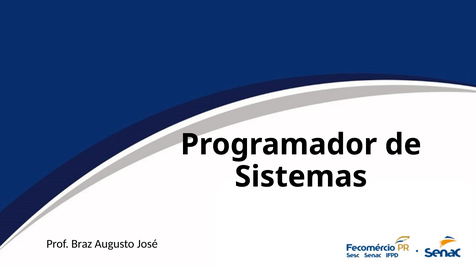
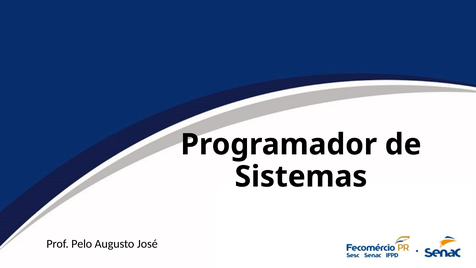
Braz: Braz -> Pelo
